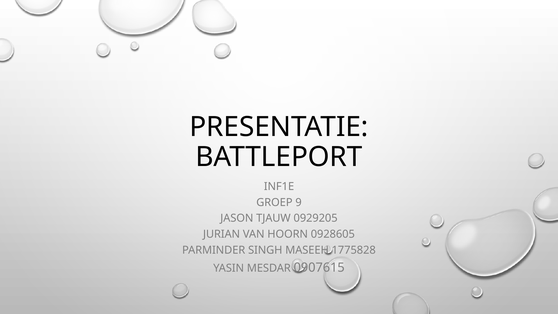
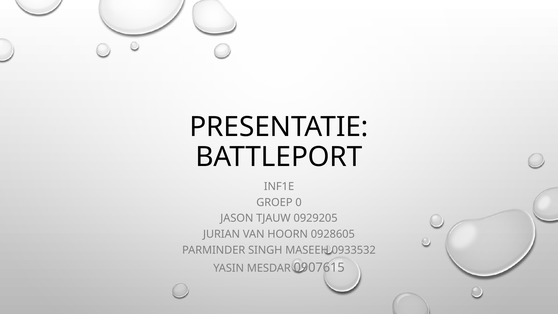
9: 9 -> 0
1775828: 1775828 -> 0933532
